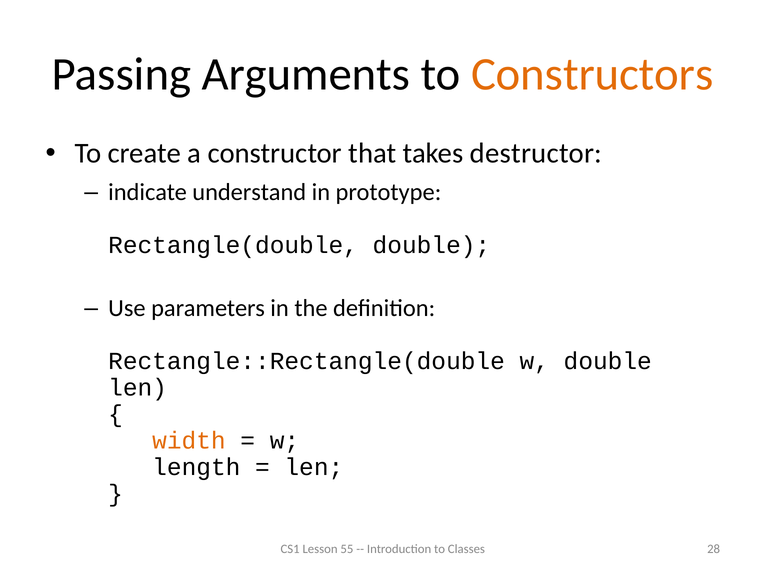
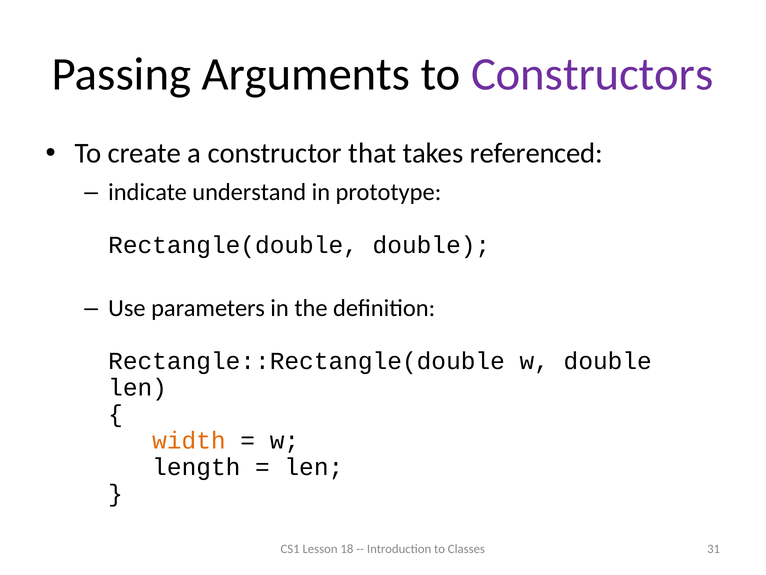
Constructors colour: orange -> purple
destructor: destructor -> referenced
55: 55 -> 18
28: 28 -> 31
